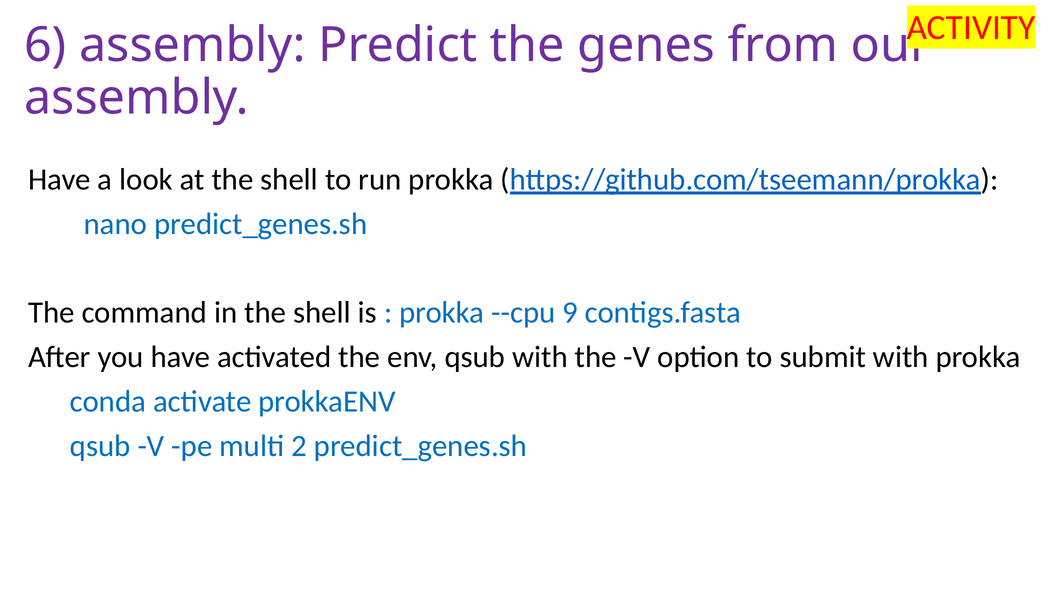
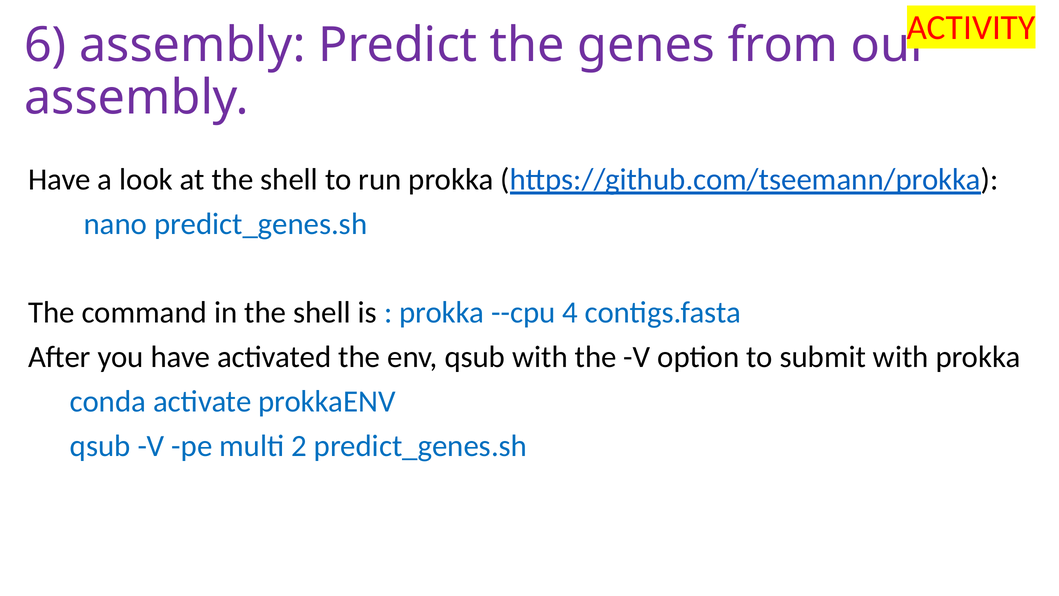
9: 9 -> 4
